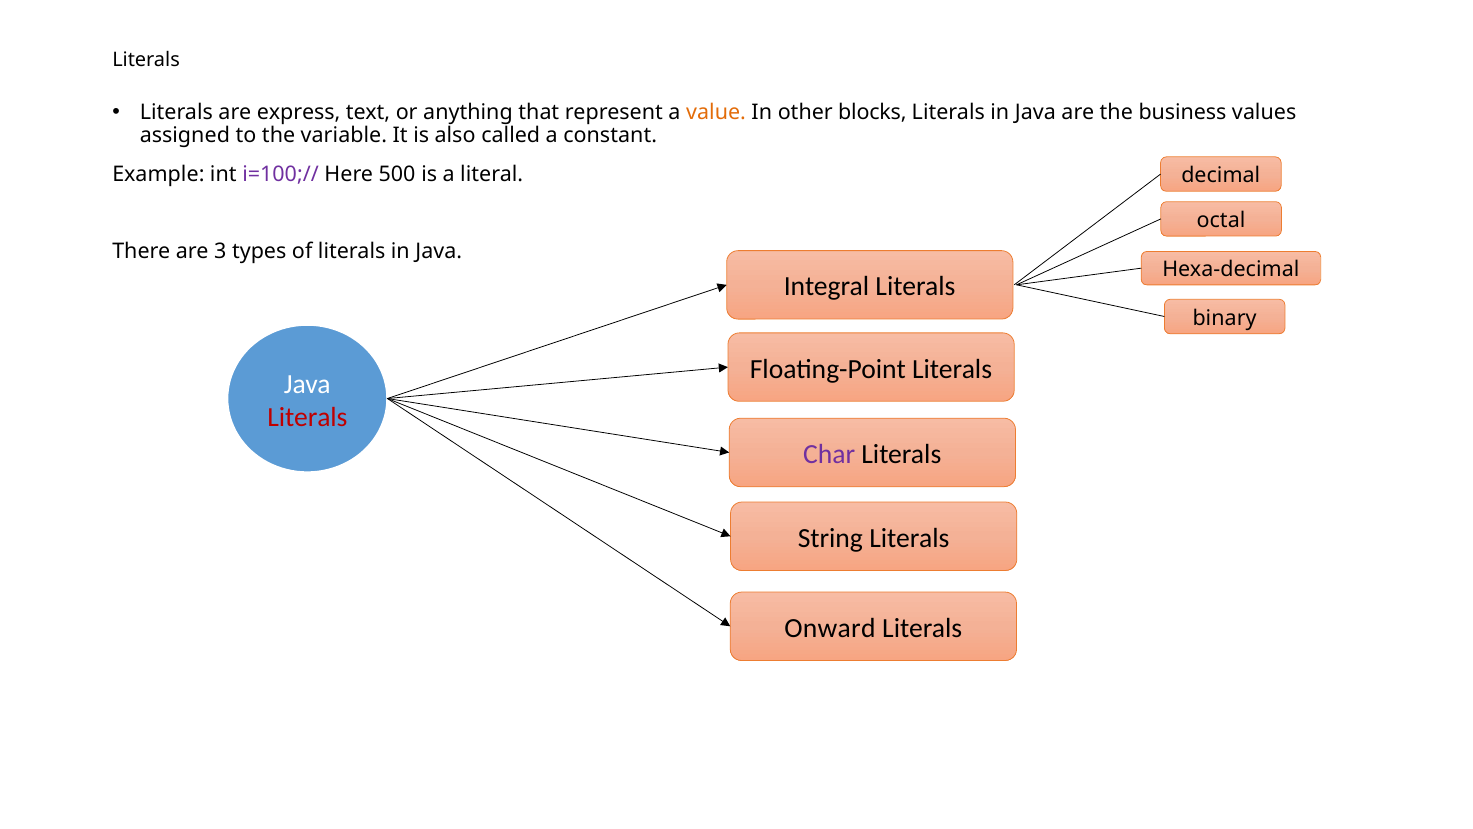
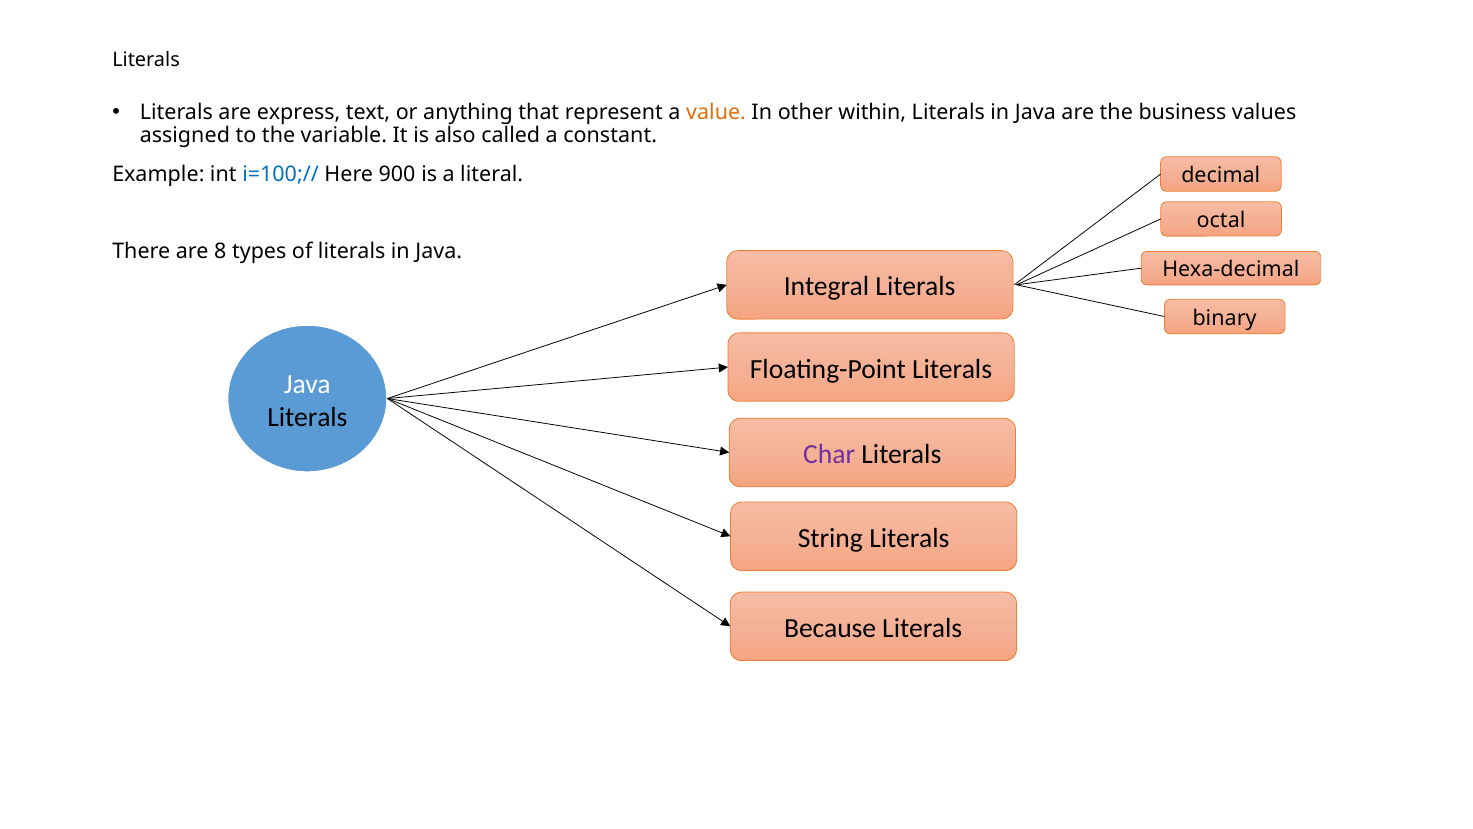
blocks: blocks -> within
i=100;// colour: purple -> blue
500: 500 -> 900
3: 3 -> 8
Literals at (307, 417) colour: red -> black
Onward: Onward -> Because
